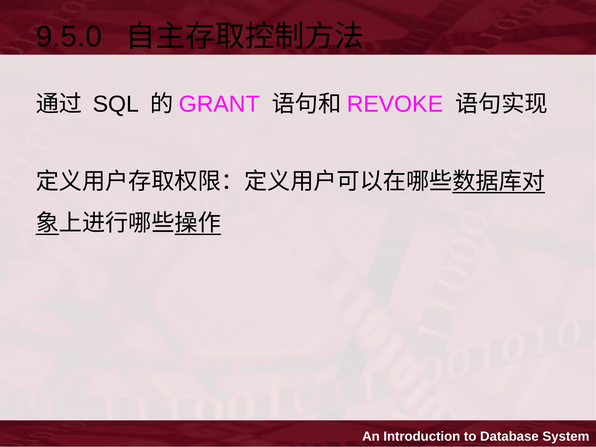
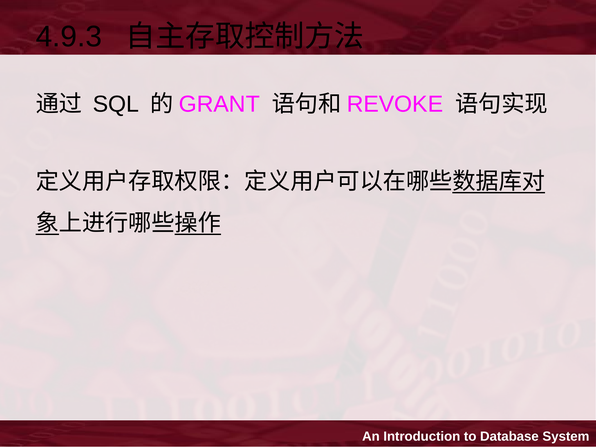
9.5.0: 9.5.0 -> 4.9.3
